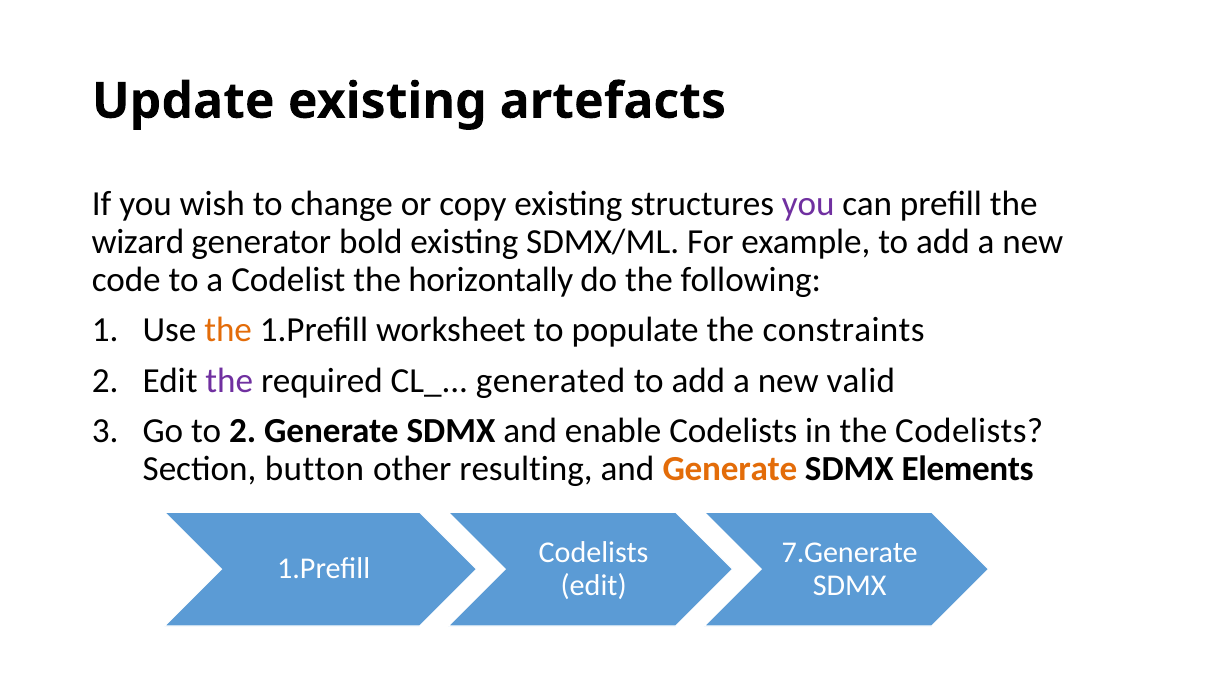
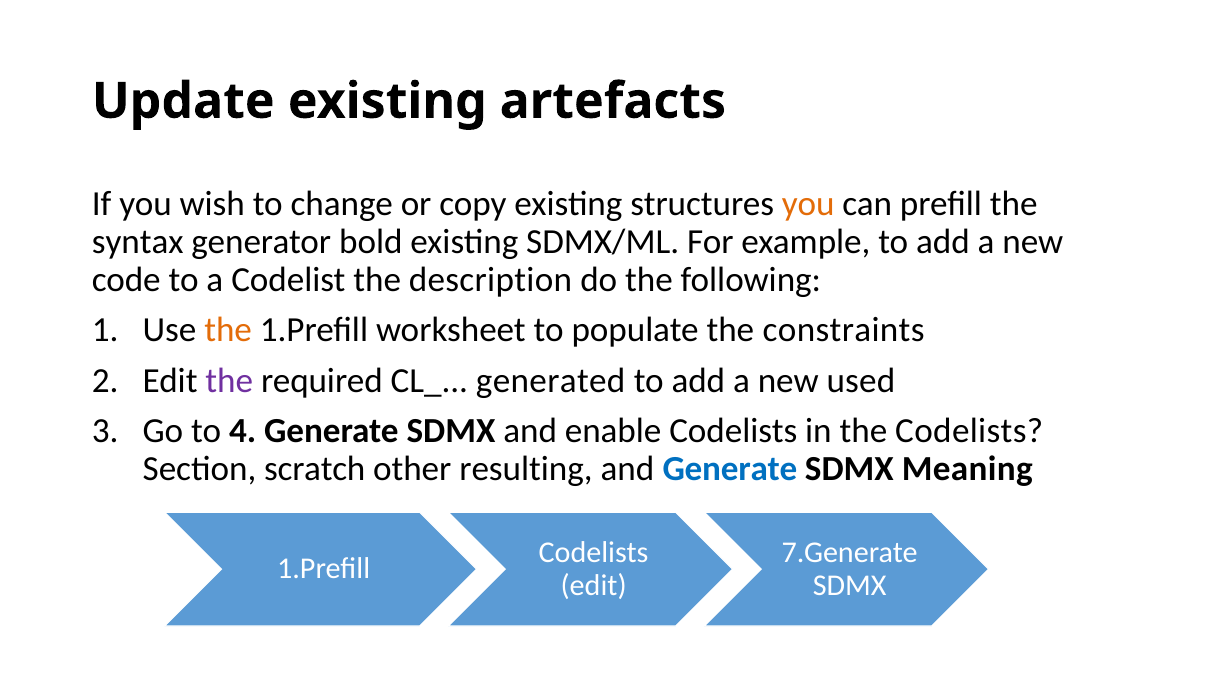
you at (808, 204) colour: purple -> orange
wizard: wizard -> syntax
horizontally: horizontally -> description
valid: valid -> used
to 2: 2 -> 4
button: button -> scratch
Generate at (730, 469) colour: orange -> blue
Elements: Elements -> Meaning
